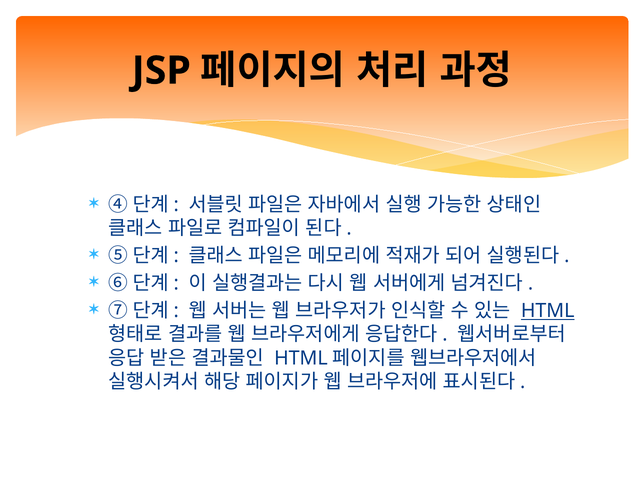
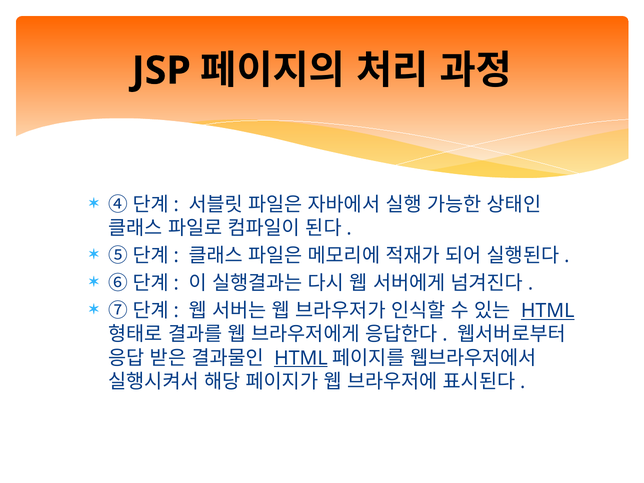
HTML at (301, 358) underline: none -> present
